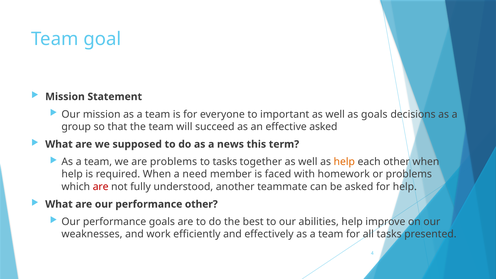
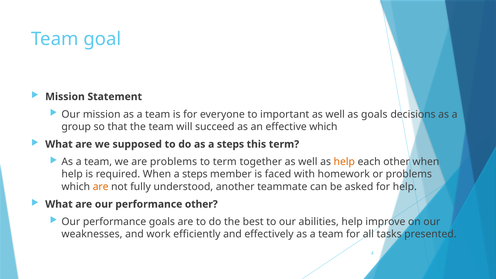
effective asked: asked -> which
as a news: news -> steps
to tasks: tasks -> term
When a need: need -> steps
are at (101, 187) colour: red -> orange
